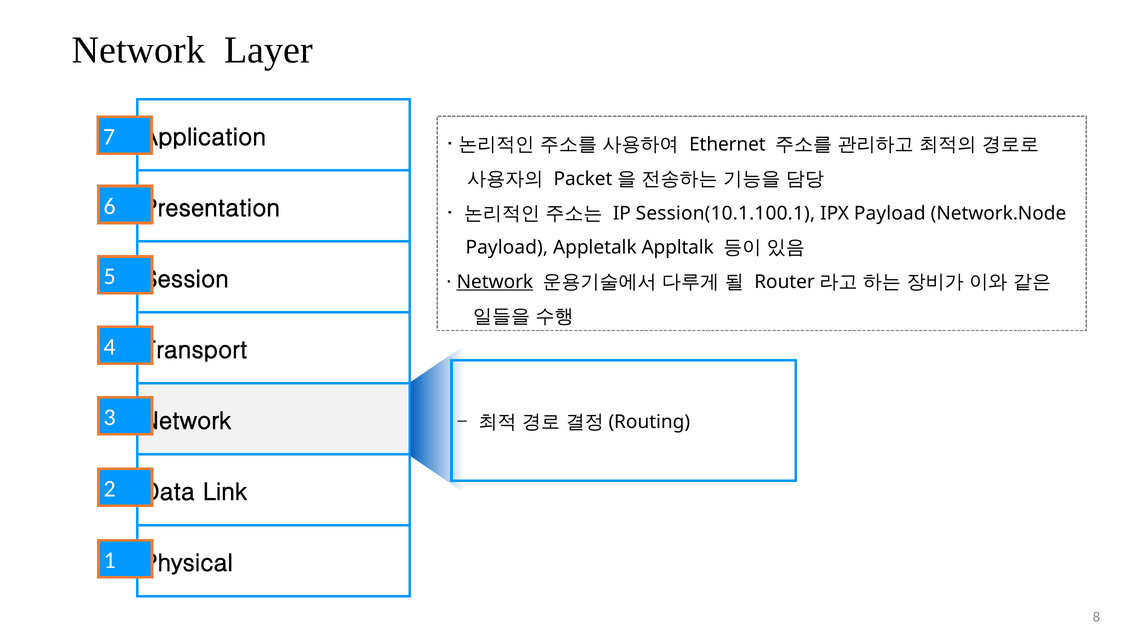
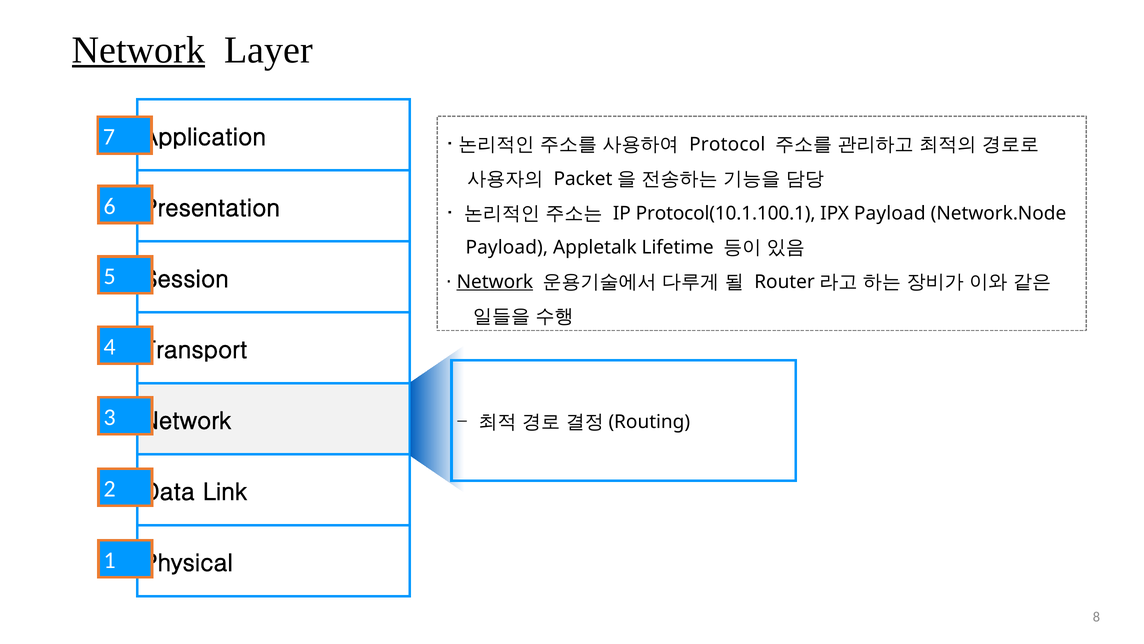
Network at (138, 50) underline: none -> present
Ethernet: Ethernet -> Protocol
Session(10.1.100.1: Session(10.1.100.1 -> Protocol(10.1.100.1
Appltalk: Appltalk -> Lifetime
